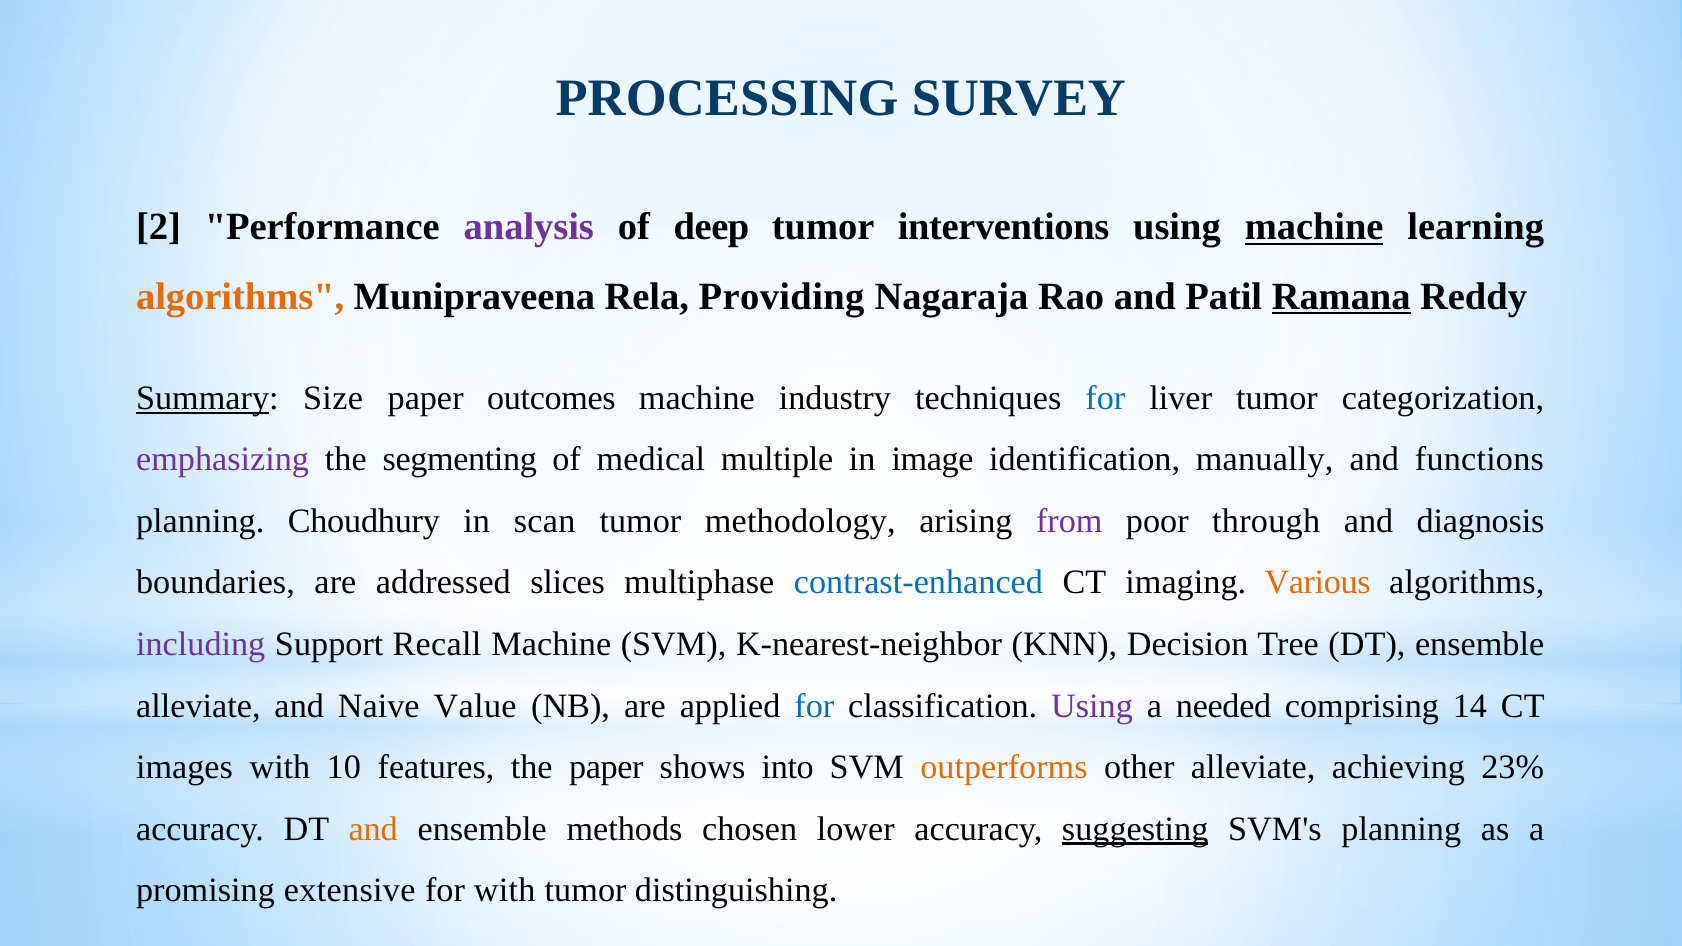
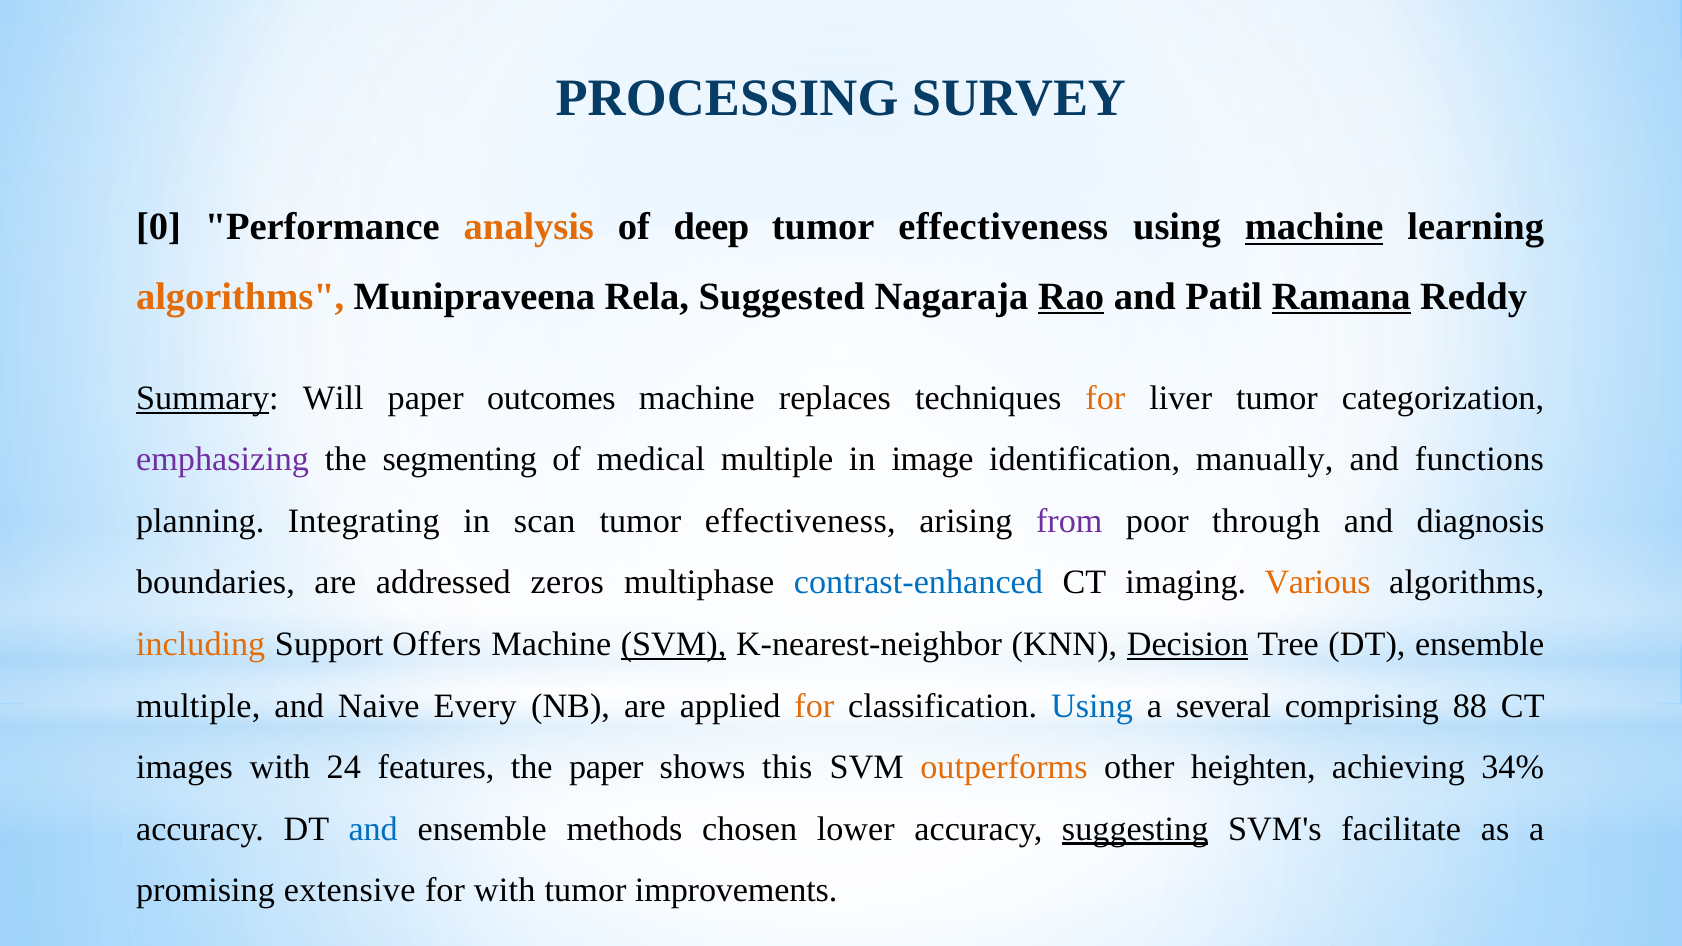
2: 2 -> 0
analysis colour: purple -> orange
interventions at (1004, 227): interventions -> effectiveness
Providing: Providing -> Suggested
Rao underline: none -> present
Size: Size -> Will
industry: industry -> replaces
for at (1105, 398) colour: blue -> orange
Choudhury: Choudhury -> Integrating
methodology at (800, 521): methodology -> effectiveness
slices: slices -> zeros
including colour: purple -> orange
Recall: Recall -> Offers
SVM at (674, 644) underline: none -> present
Decision underline: none -> present
alleviate at (198, 706): alleviate -> multiple
Value: Value -> Every
for at (814, 706) colour: blue -> orange
Using at (1092, 706) colour: purple -> blue
needed: needed -> several
14: 14 -> 88
10: 10 -> 24
into: into -> this
other alleviate: alleviate -> heighten
23%: 23% -> 34%
and at (373, 829) colour: orange -> blue
SVM's planning: planning -> facilitate
distinguishing: distinguishing -> improvements
